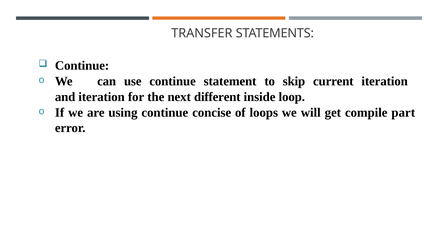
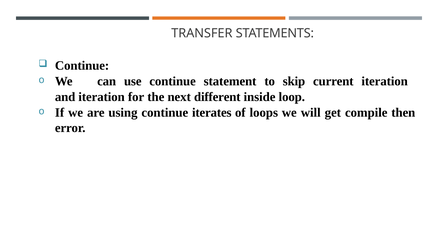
concise: concise -> iterates
part: part -> then
